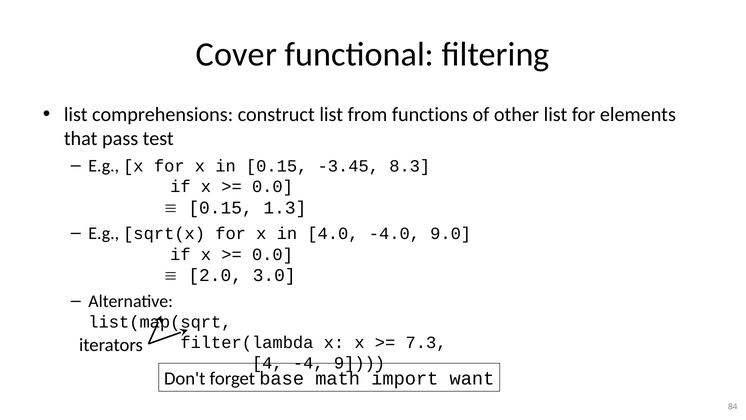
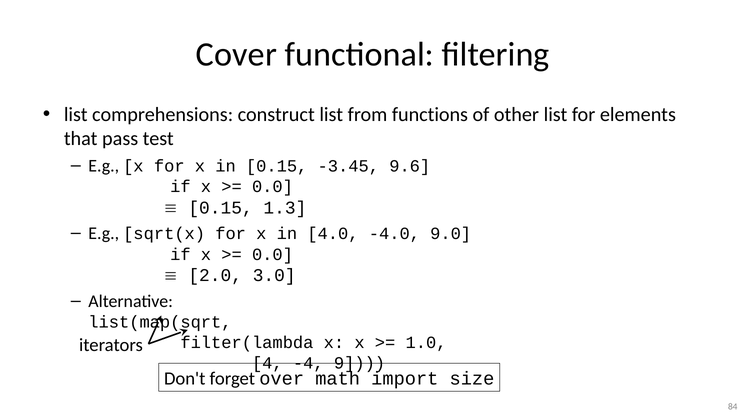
8.3: 8.3 -> 9.6
7.3: 7.3 -> 1.0
base: base -> over
want: want -> size
